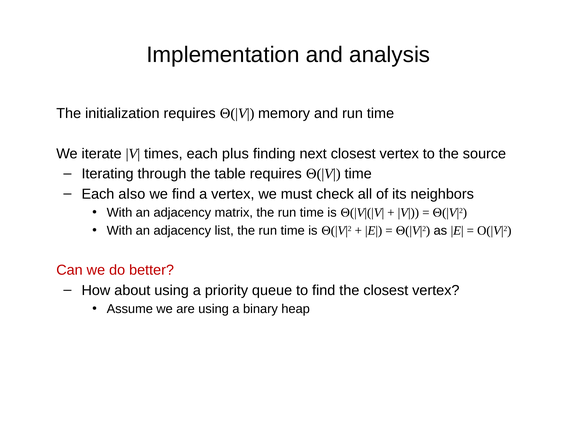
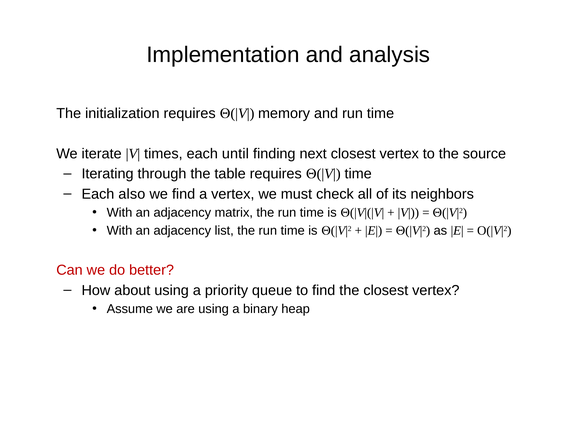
plus: plus -> until
